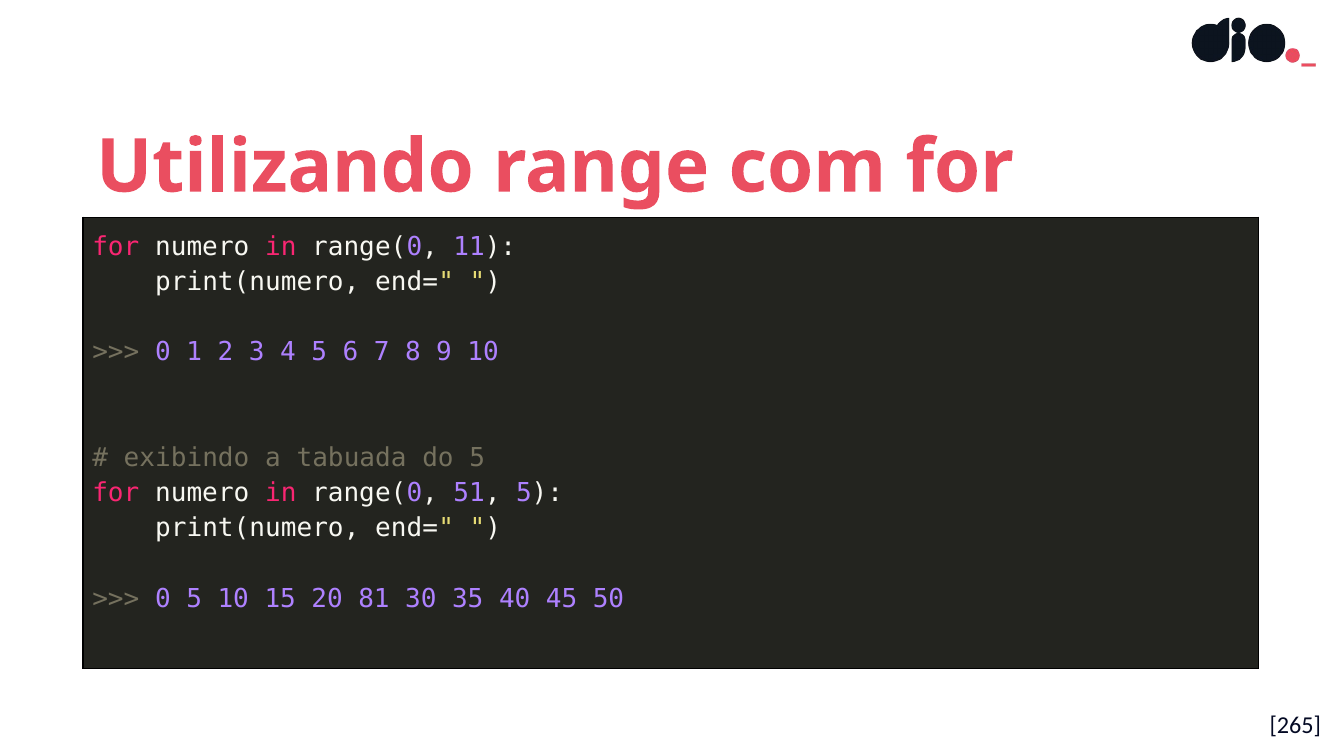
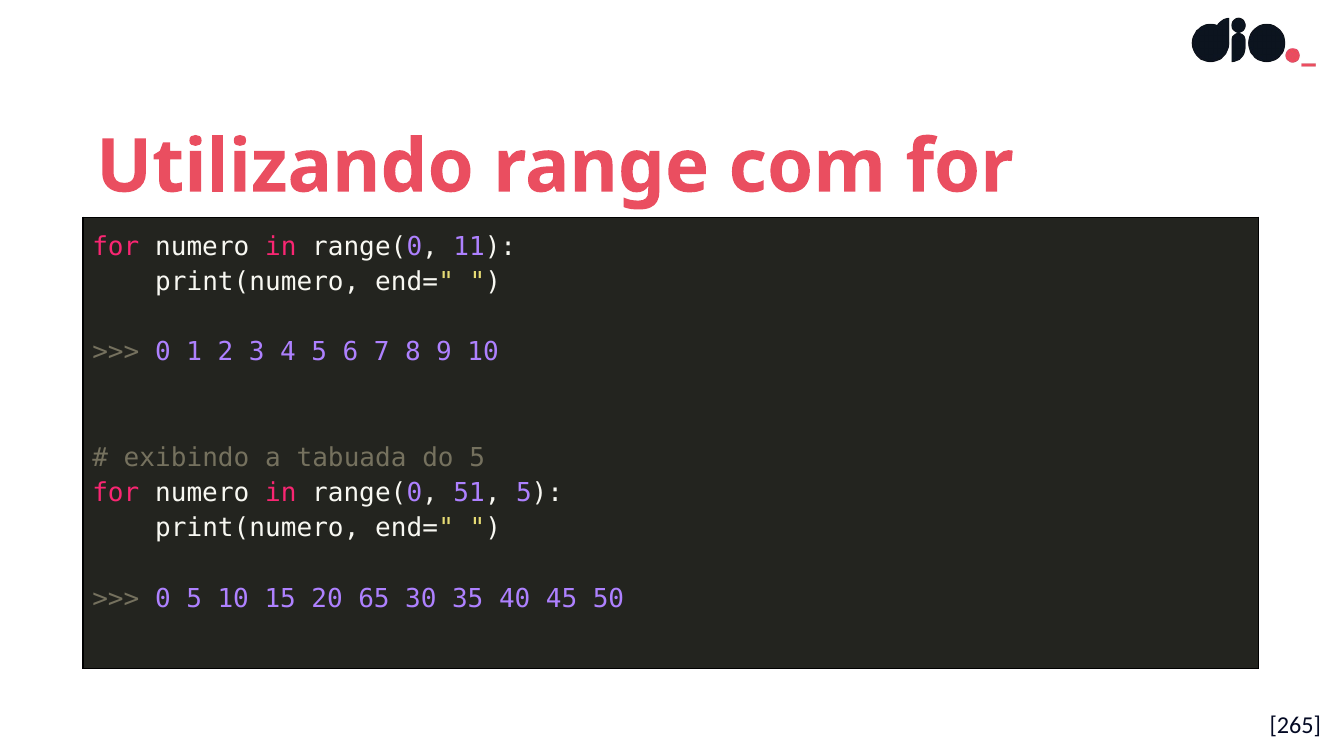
81: 81 -> 65
